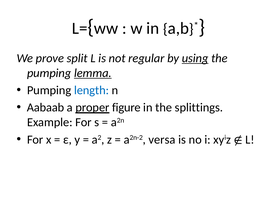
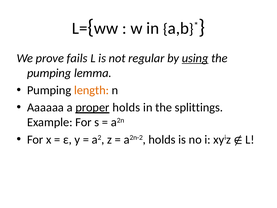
split: split -> fails
lemma underline: present -> none
length colour: blue -> orange
Aabaab: Aabaab -> Aaaaaa
figure at (126, 107): figure -> holds
a2n-2 versa: versa -> holds
